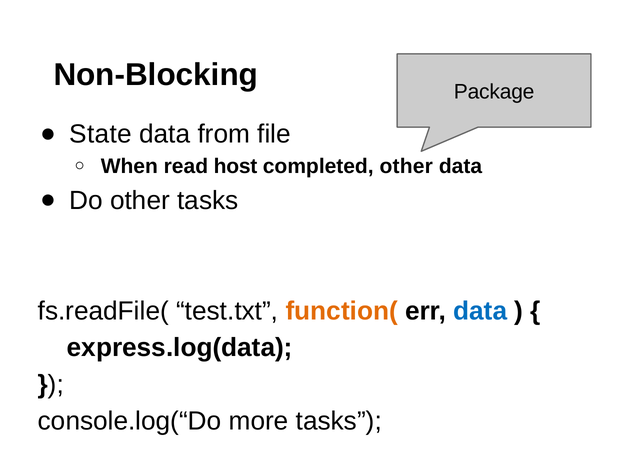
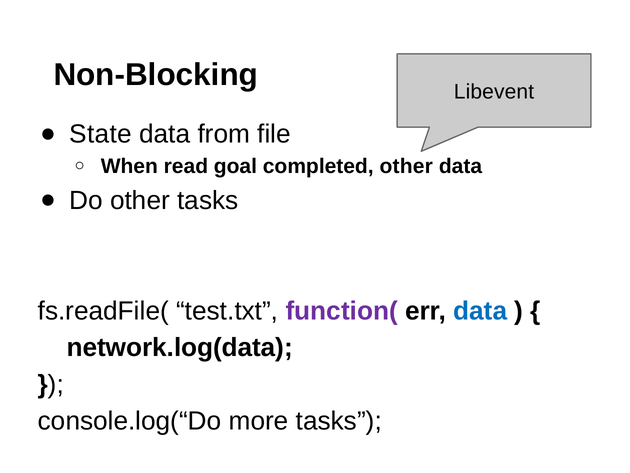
Package: Package -> Libevent
host: host -> goal
function( colour: orange -> purple
express.log(data: express.log(data -> network.log(data
